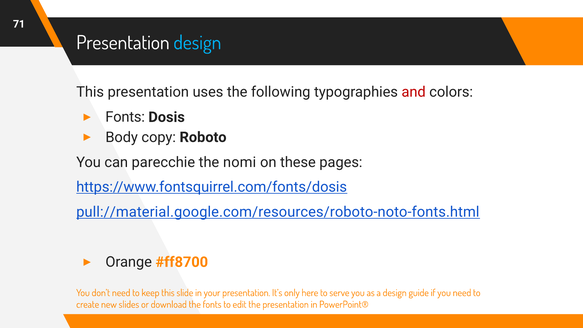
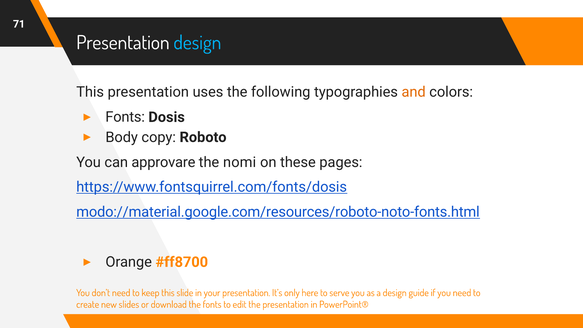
and colour: red -> orange
parecchie: parecchie -> approvare
pull://material.google.com/resources/roboto-noto-fonts.html: pull://material.google.com/resources/roboto-noto-fonts.html -> modo://material.google.com/resources/roboto-noto-fonts.html
